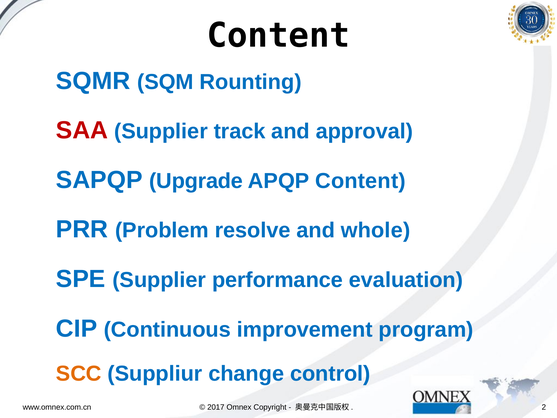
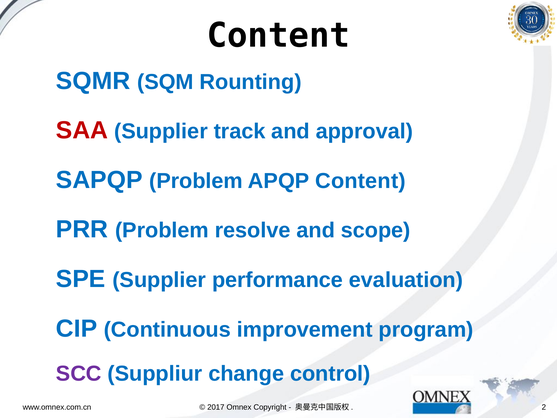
SAPQP Upgrade: Upgrade -> Problem
whole: whole -> scope
SCC colour: orange -> purple
